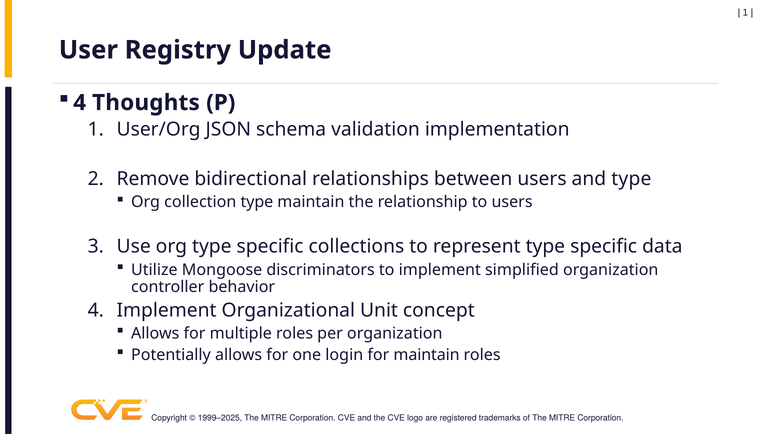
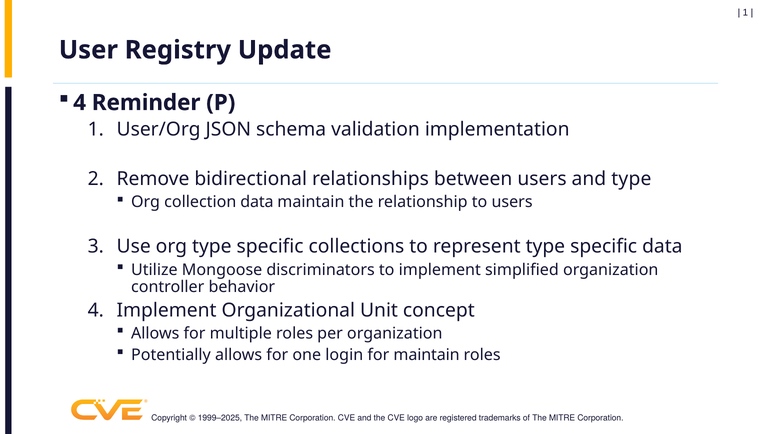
Thoughts: Thoughts -> Reminder
collection type: type -> data
